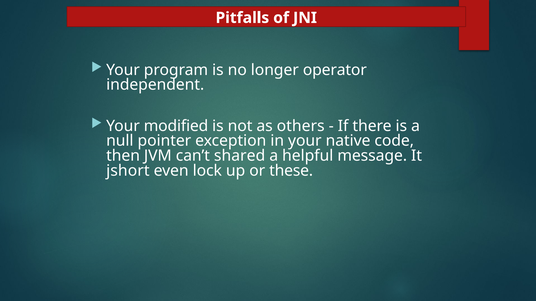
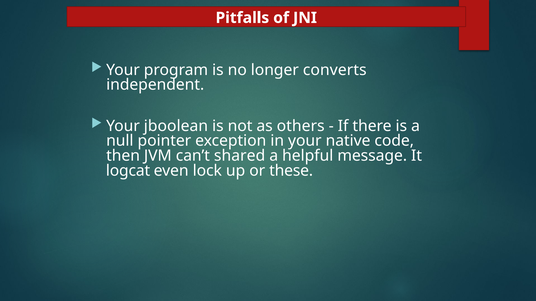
operator: operator -> converts
modified: modified -> jboolean
jshort: jshort -> logcat
